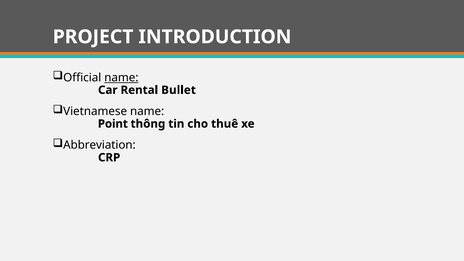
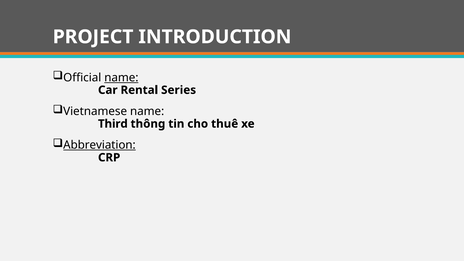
Bullet: Bullet -> Series
Point: Point -> Third
Abbreviation underline: none -> present
